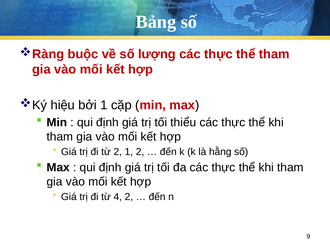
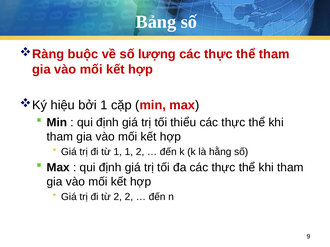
từ 2: 2 -> 1
từ 4: 4 -> 2
